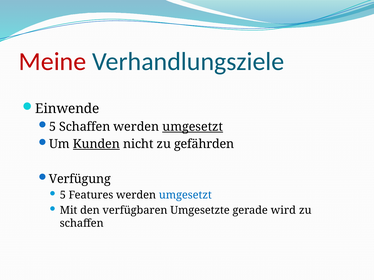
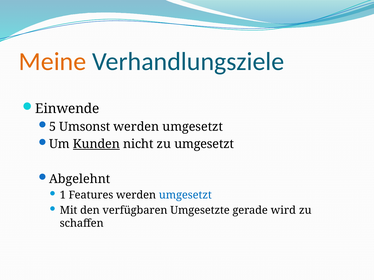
Meine colour: red -> orange
5 Schaffen: Schaffen -> Umsonst
umgesetzt at (193, 127) underline: present -> none
zu gefährden: gefährden -> umgesetzt
Verfügung: Verfügung -> Abgelehnt
5 at (63, 195): 5 -> 1
